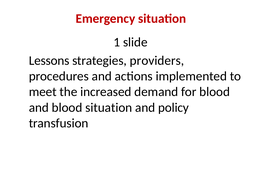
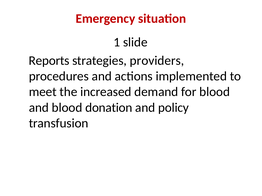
Lessons: Lessons -> Reports
blood situation: situation -> donation
